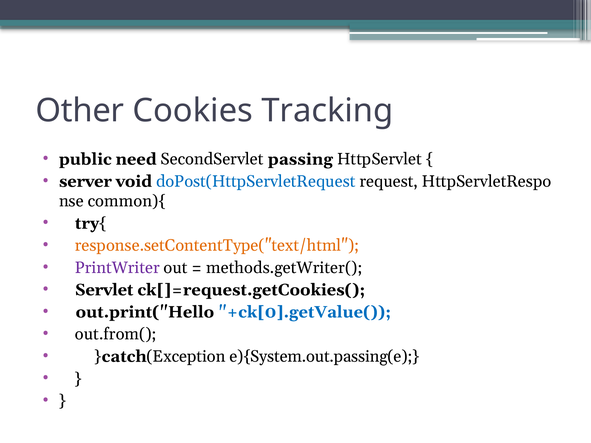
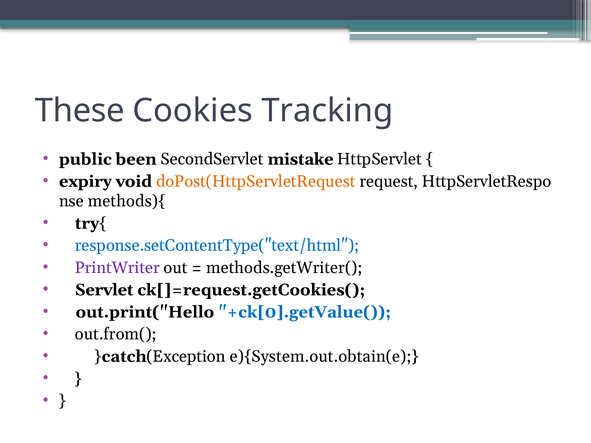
Other: Other -> These
need: need -> been
passing: passing -> mistake
server: server -> expiry
doPost(HttpServletRequest colour: blue -> orange
common){: common){ -> methods){
response.setContentType("text/html colour: orange -> blue
e){System.out.passing(e: e){System.out.passing(e -> e){System.out.obtain(e
